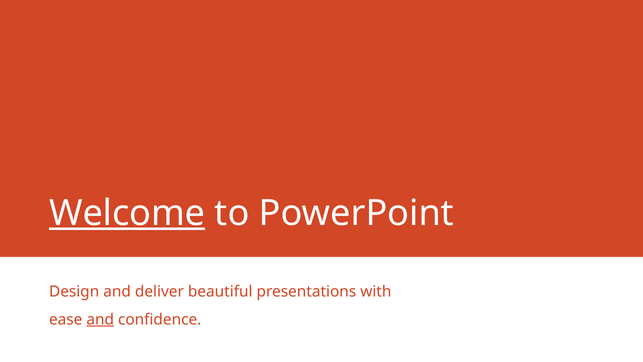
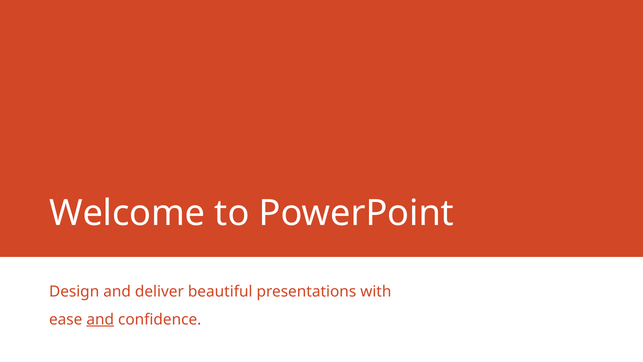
Welcome underline: present -> none
